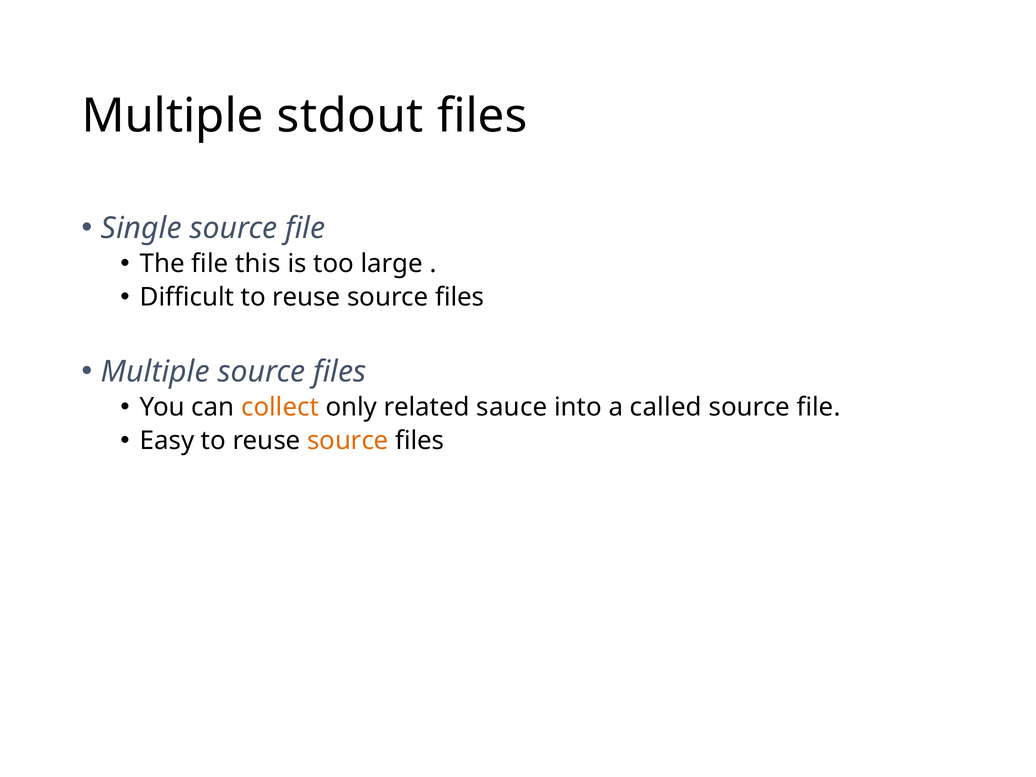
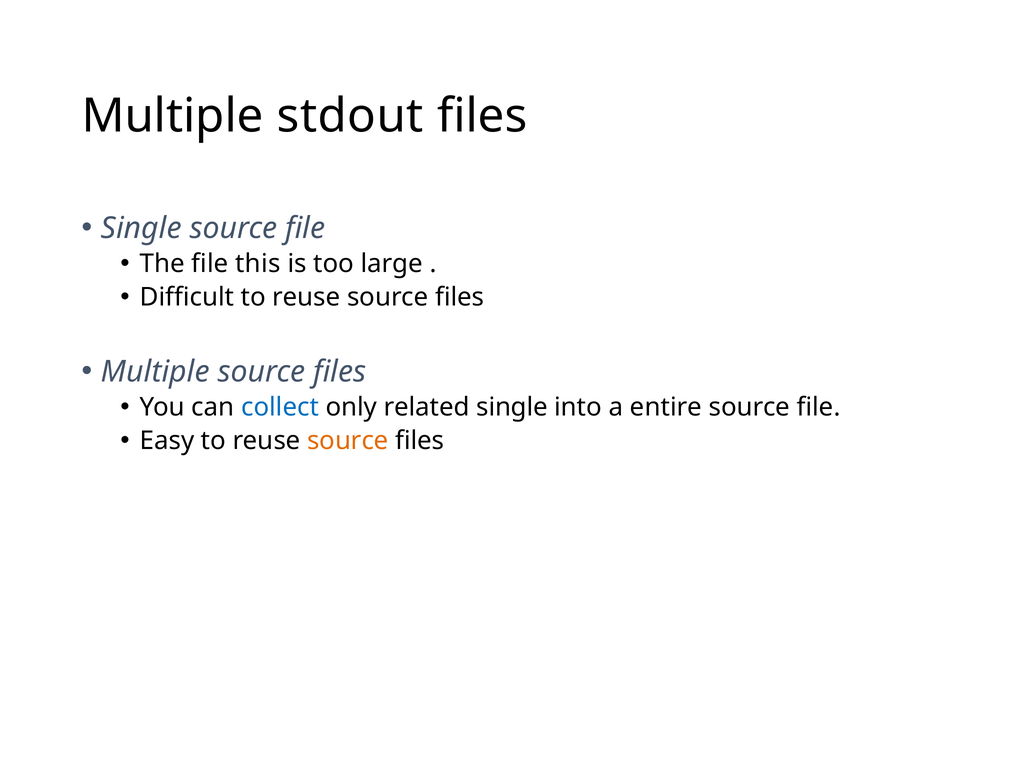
collect colour: orange -> blue
related sauce: sauce -> single
called: called -> entire
